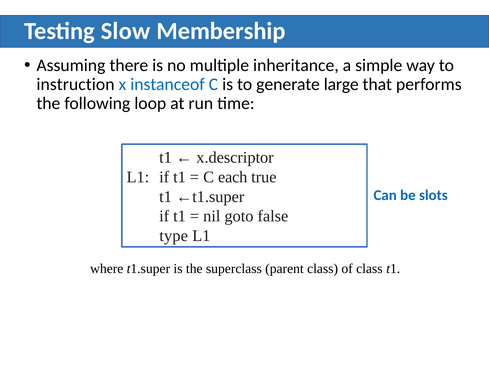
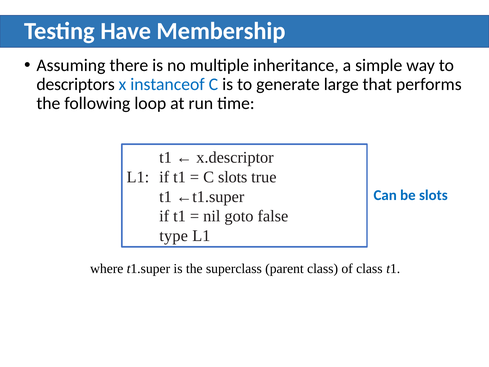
Slow: Slow -> Have
instruction: instruction -> descriptors
C each: each -> slots
